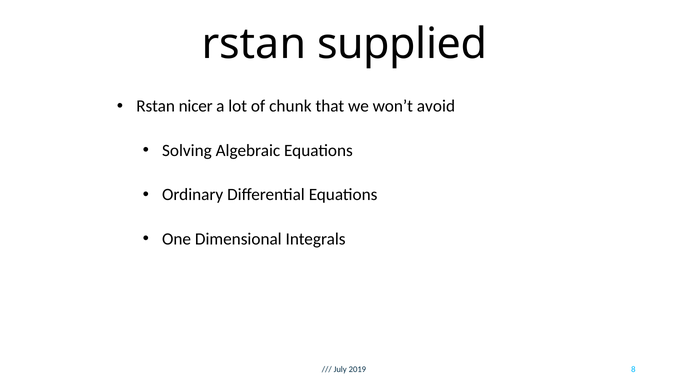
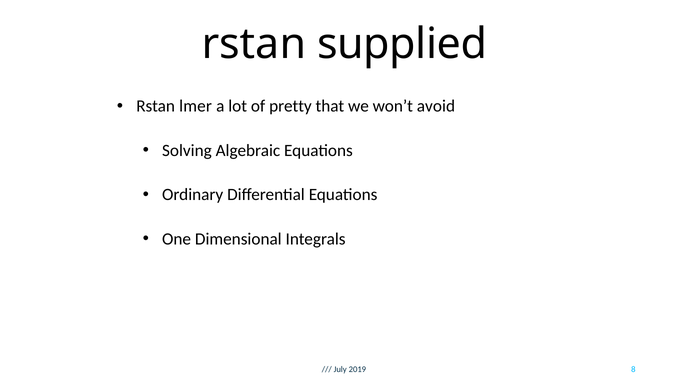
nicer: nicer -> lmer
chunk: chunk -> pretty
